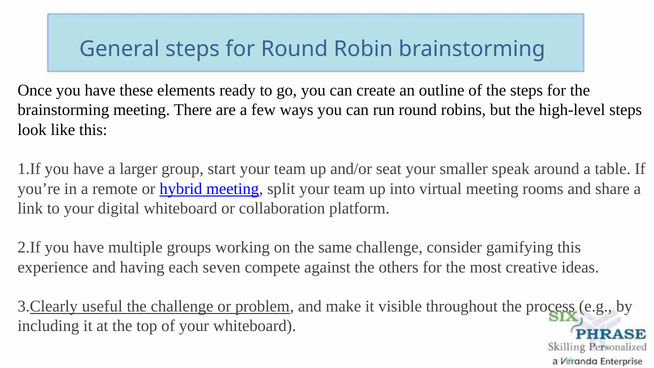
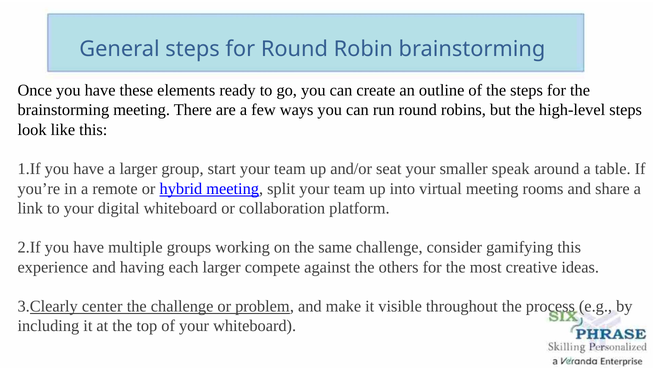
each seven: seven -> larger
useful: useful -> center
